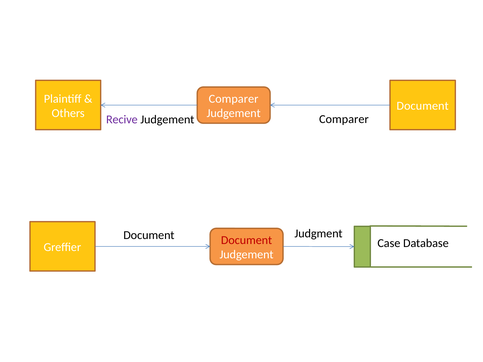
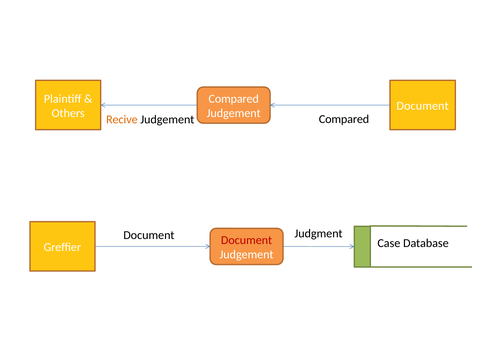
Comparer at (234, 99): Comparer -> Compared
Comparer at (344, 119): Comparer -> Compared
Recive colour: purple -> orange
